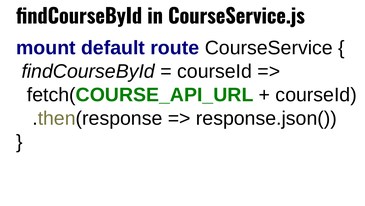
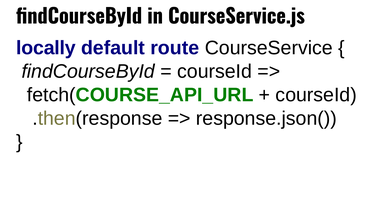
mount: mount -> locally
